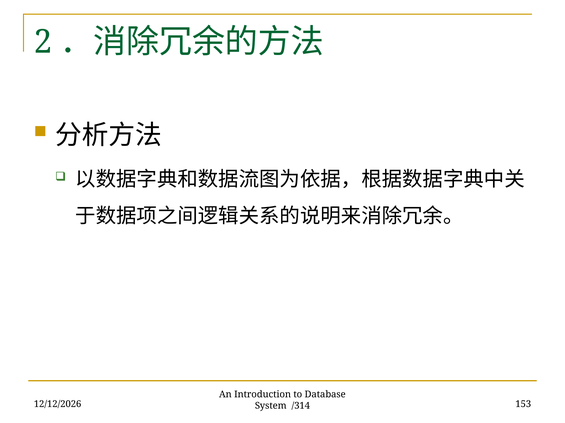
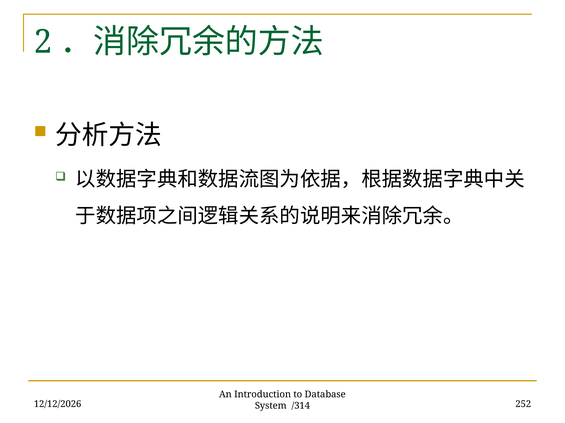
153: 153 -> 252
